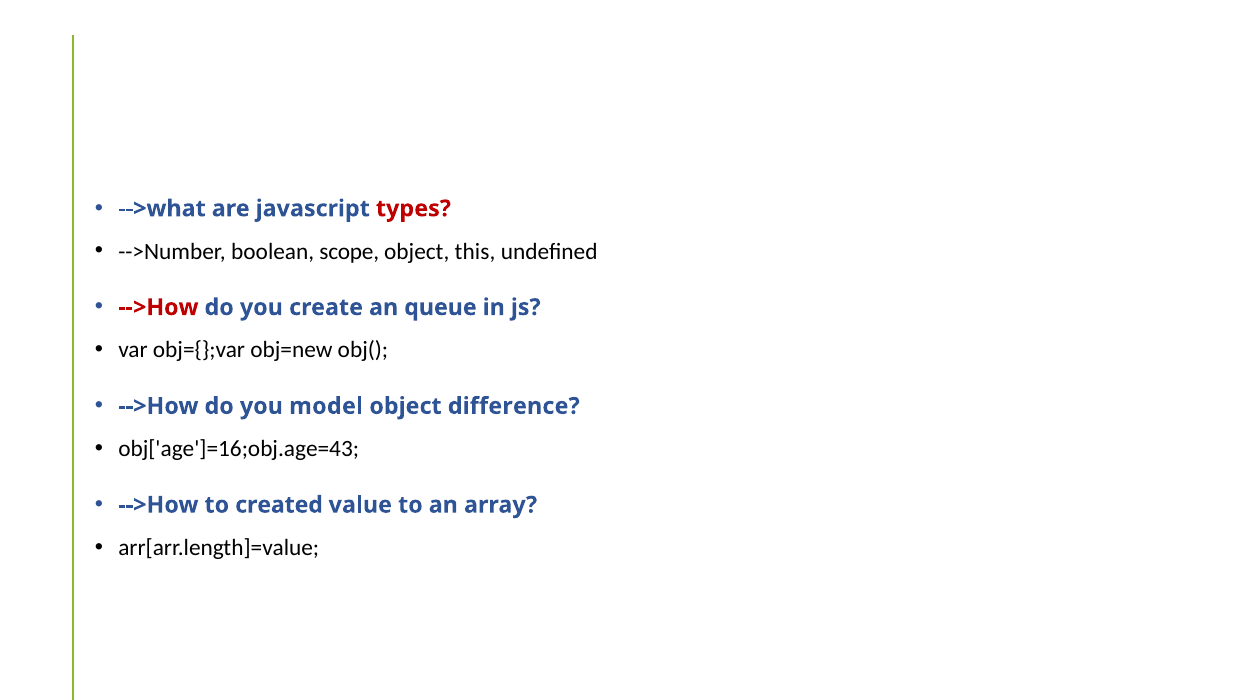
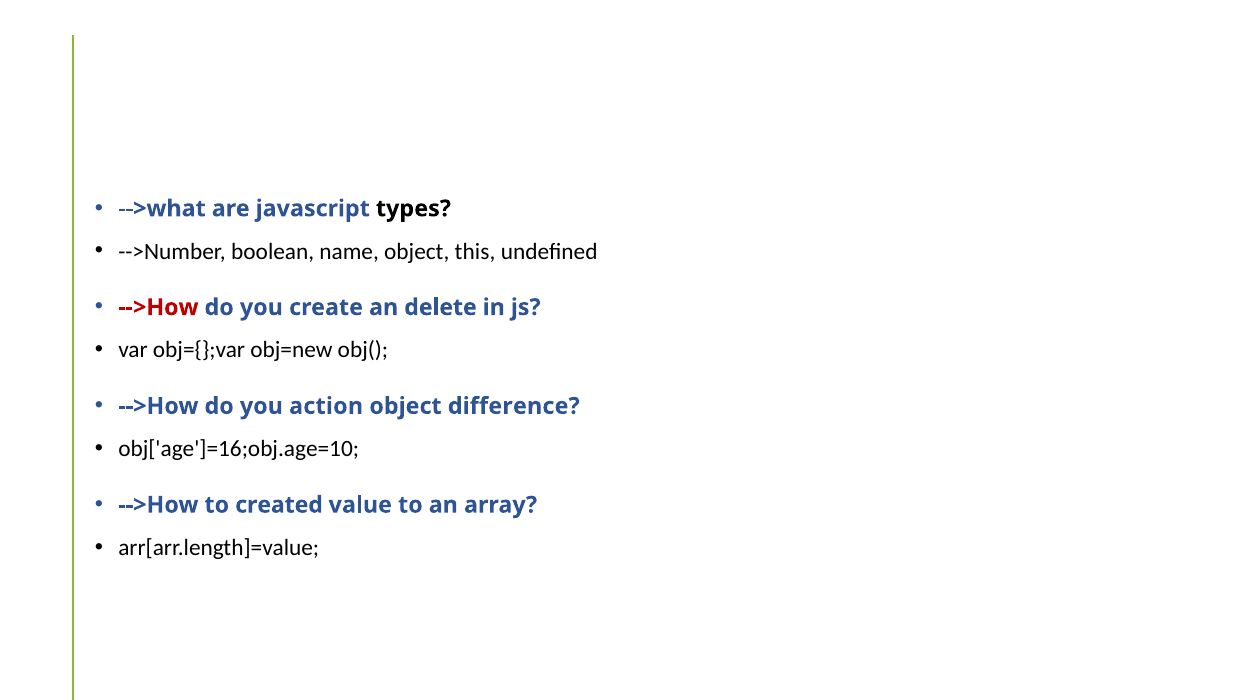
types colour: red -> black
scope: scope -> name
queue: queue -> delete
model: model -> action
obj['age']=16;obj.age=43: obj['age']=16;obj.age=43 -> obj['age']=16;obj.age=10
